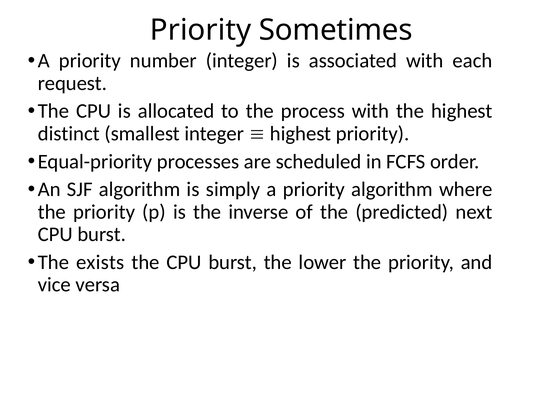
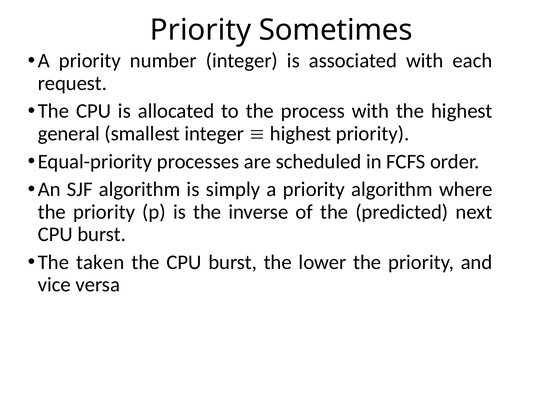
distinct: distinct -> general
exists: exists -> taken
